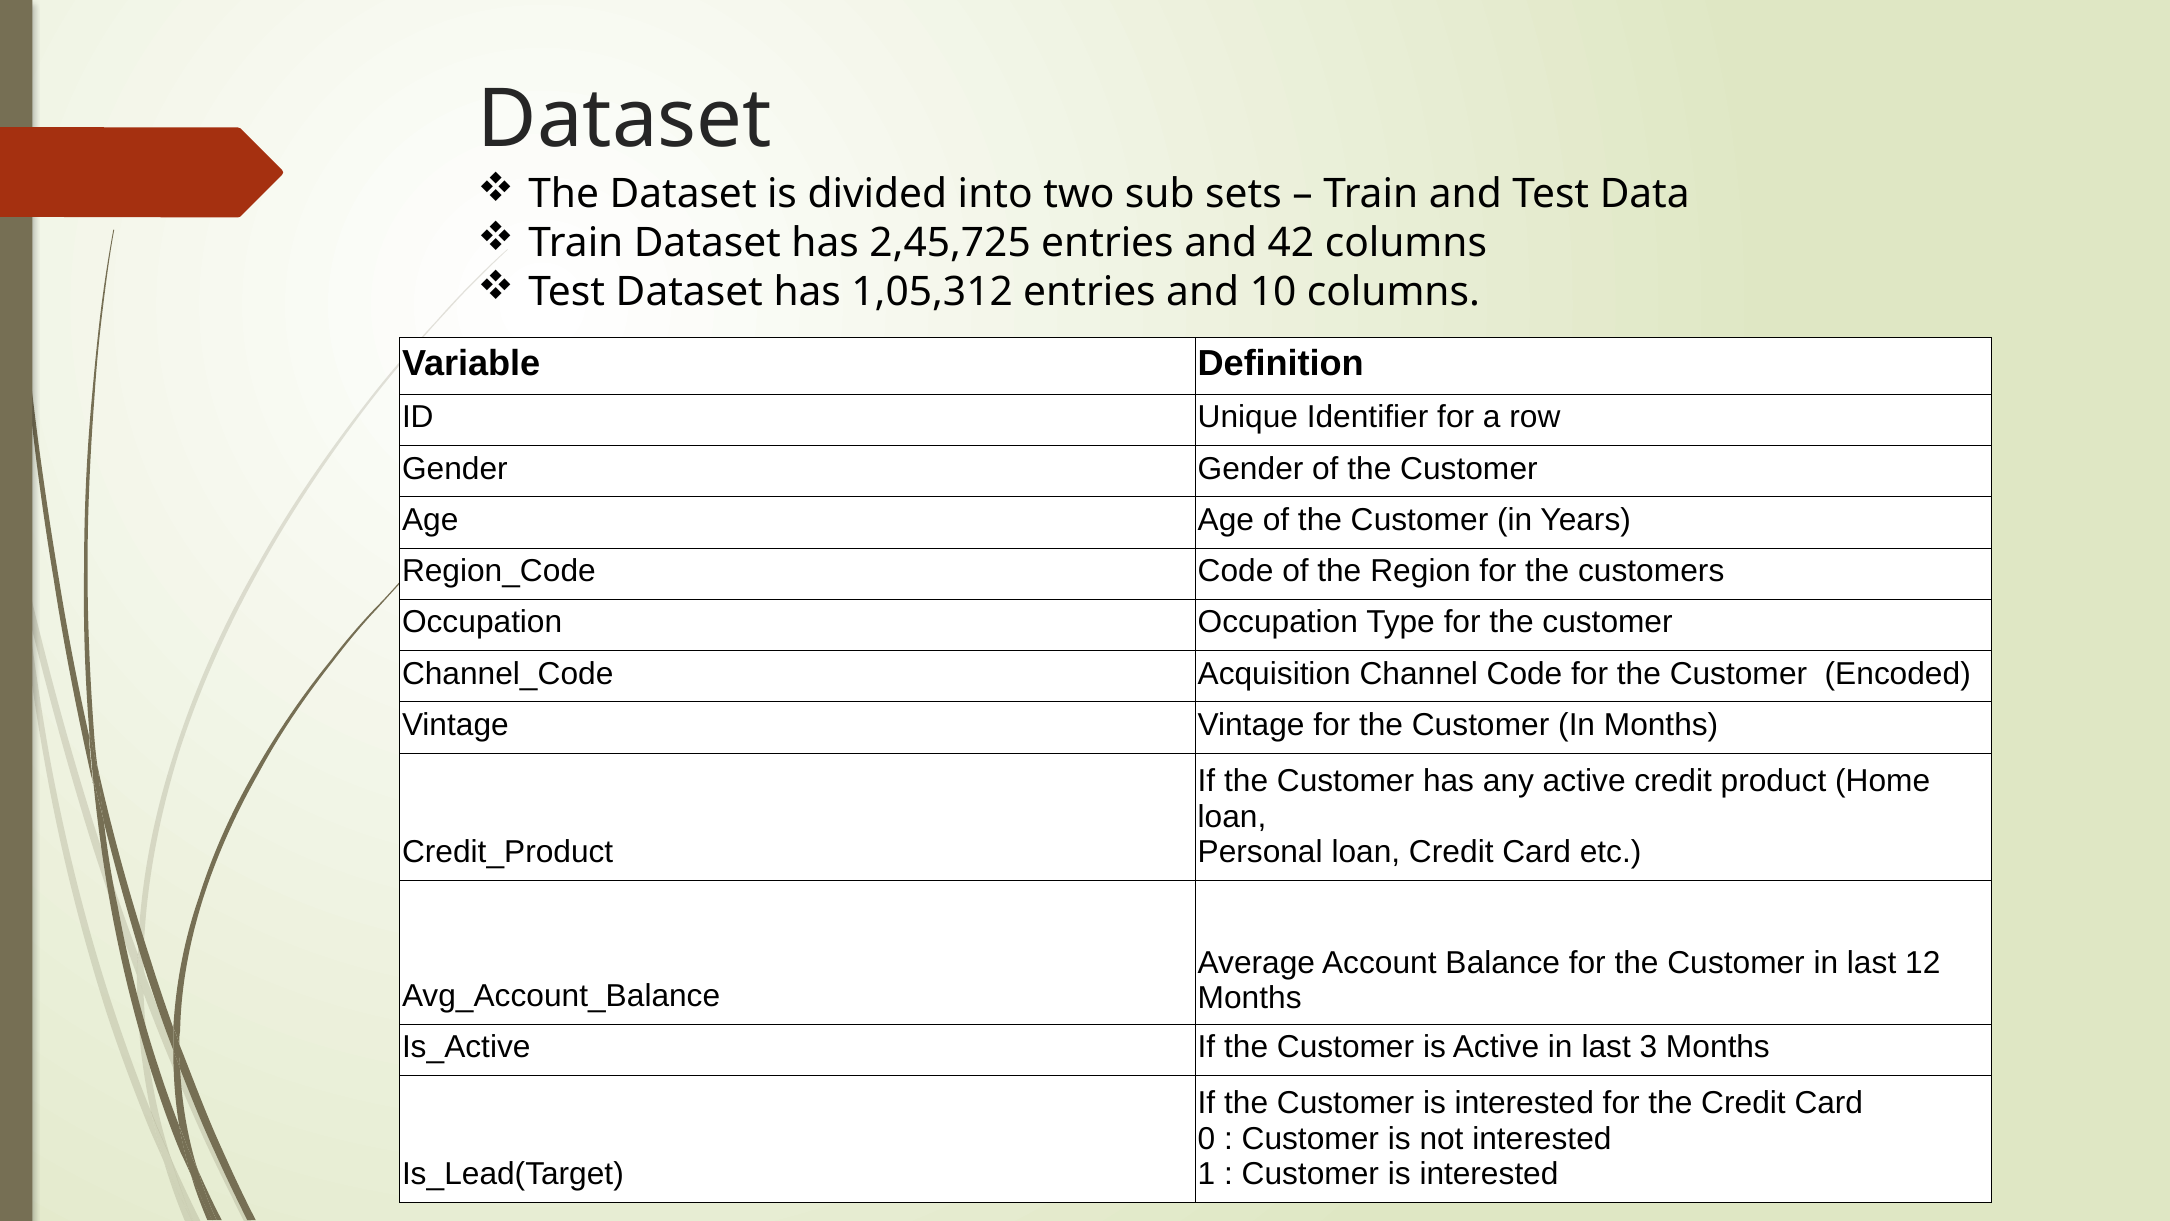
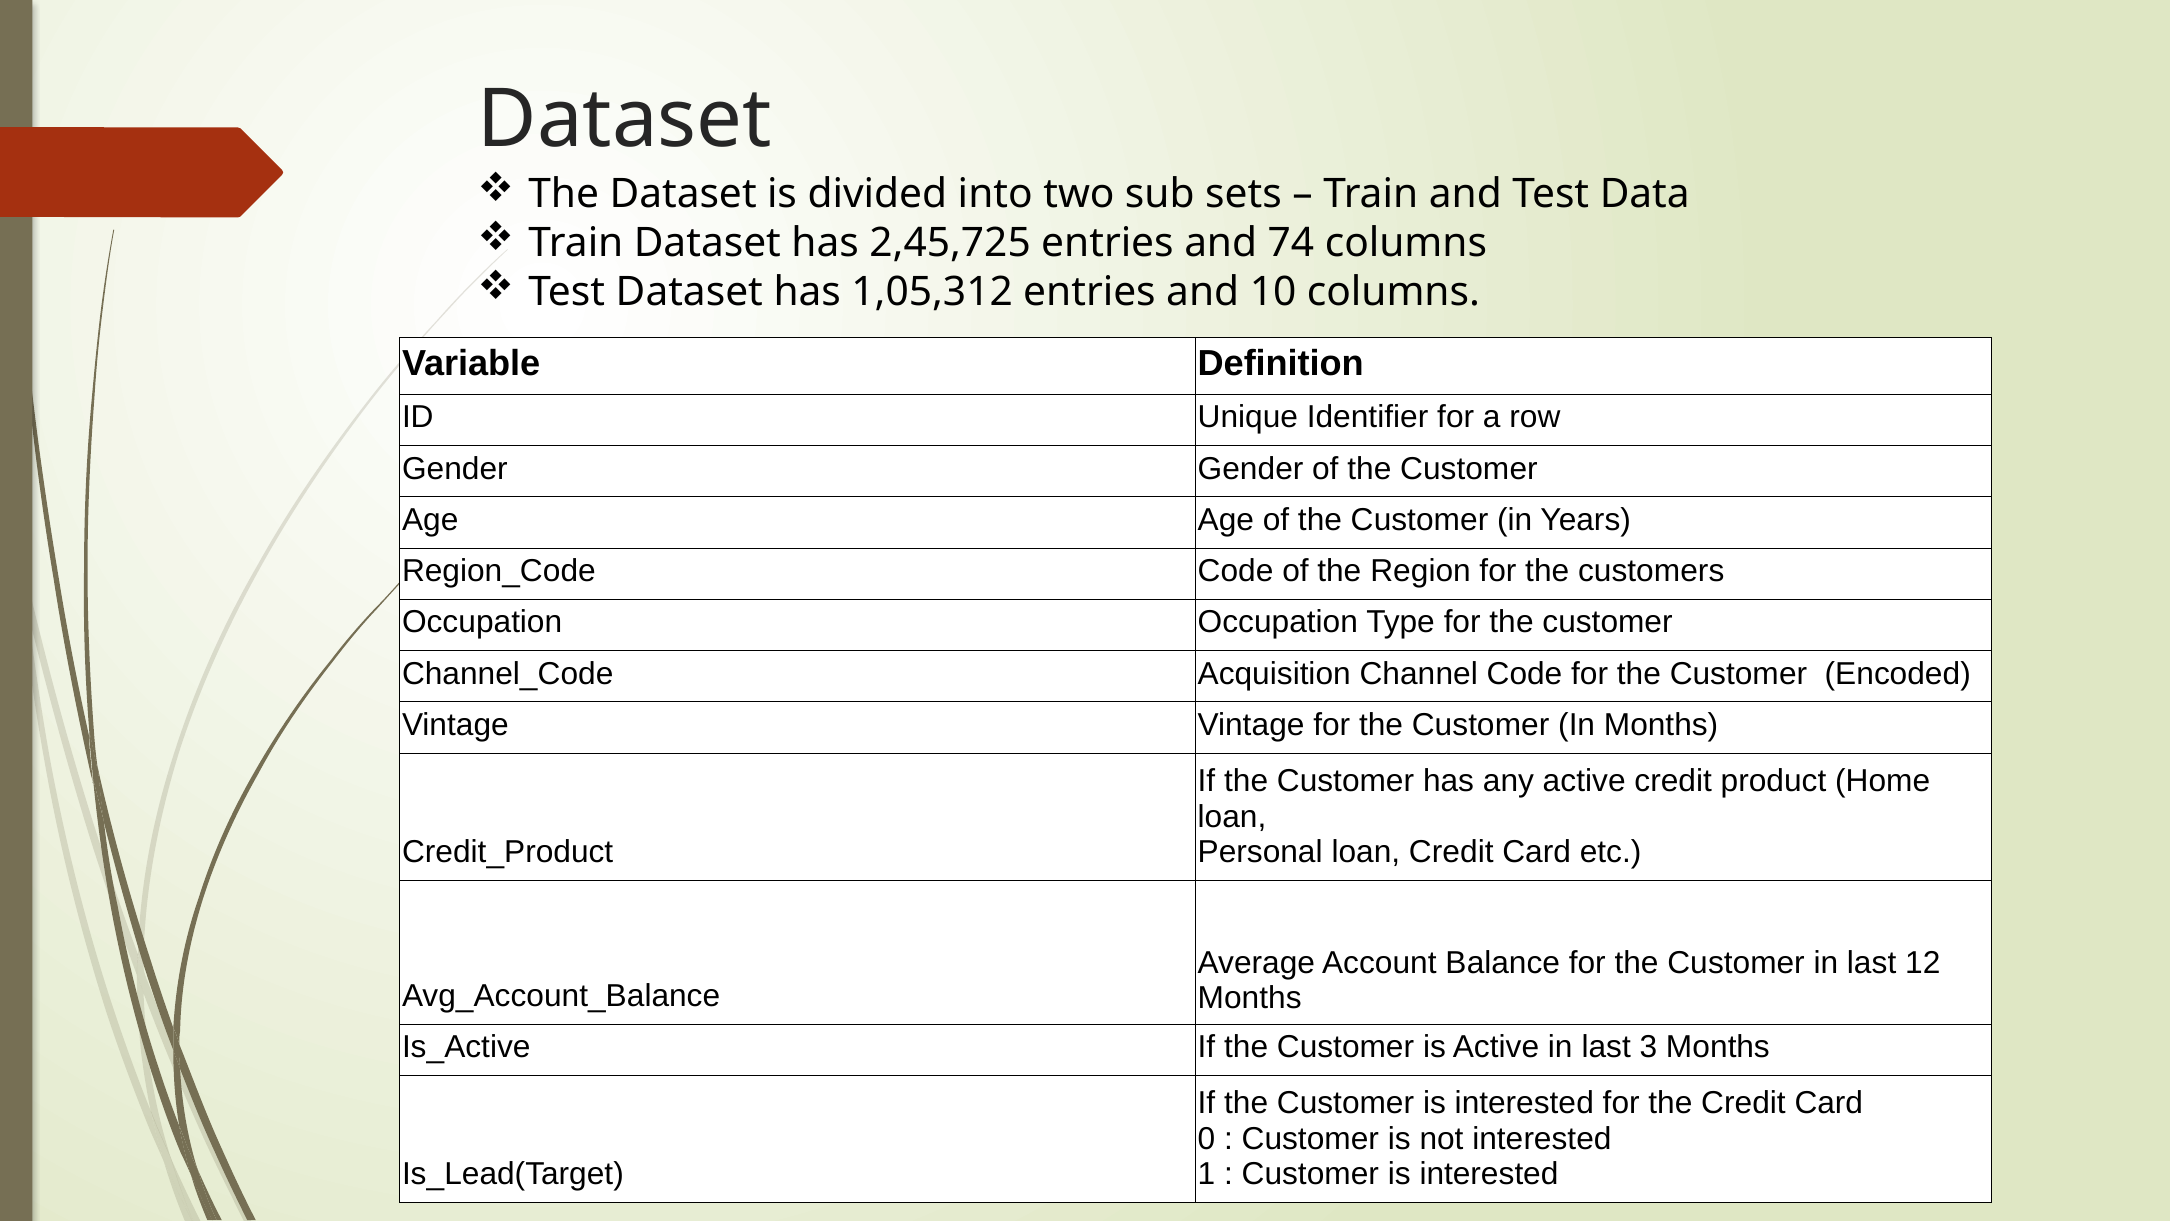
42: 42 -> 74
